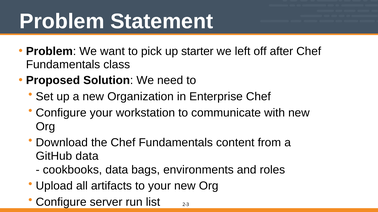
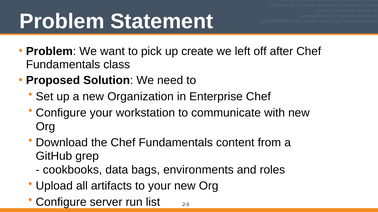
starter: starter -> create
GitHub data: data -> grep
